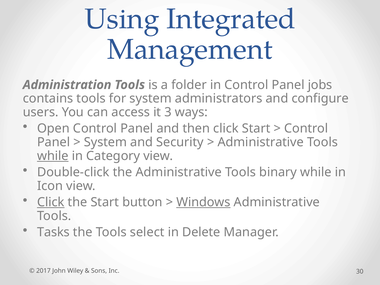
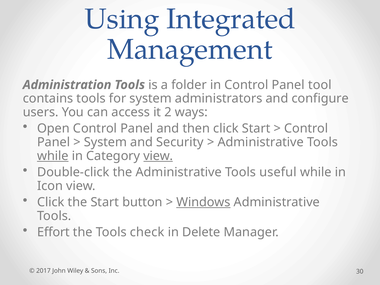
jobs: jobs -> tool
3: 3 -> 2
view at (158, 156) underline: none -> present
binary: binary -> useful
Click at (51, 202) underline: present -> none
Tasks: Tasks -> Effort
select: select -> check
